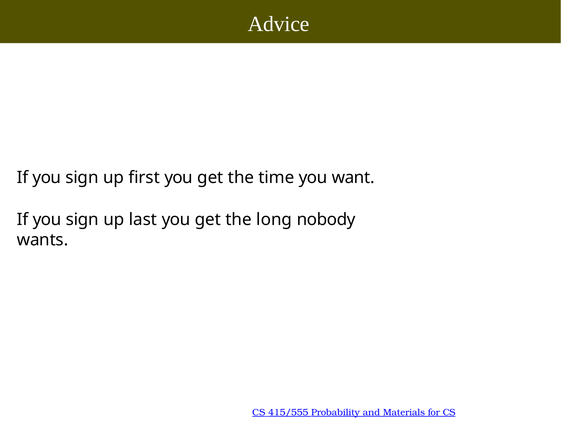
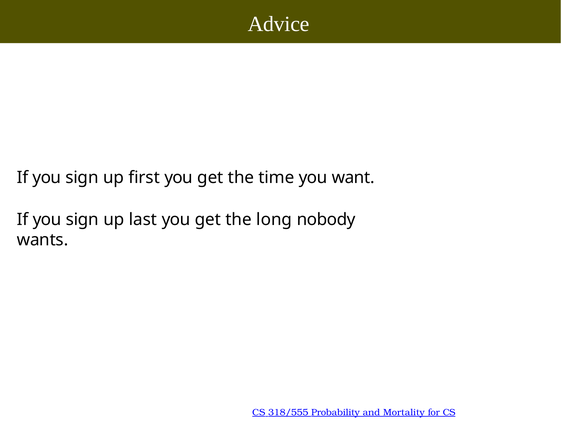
415/555: 415/555 -> 318/555
Materials: Materials -> Mortality
